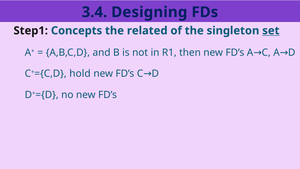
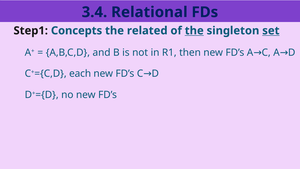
Designing: Designing -> Relational
the at (194, 31) underline: none -> present
hold: hold -> each
